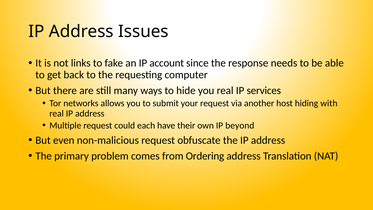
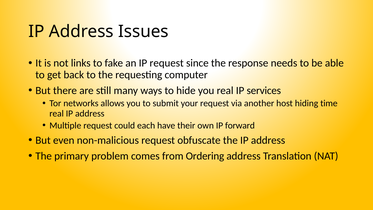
IP account: account -> request
with: with -> time
beyond: beyond -> forward
